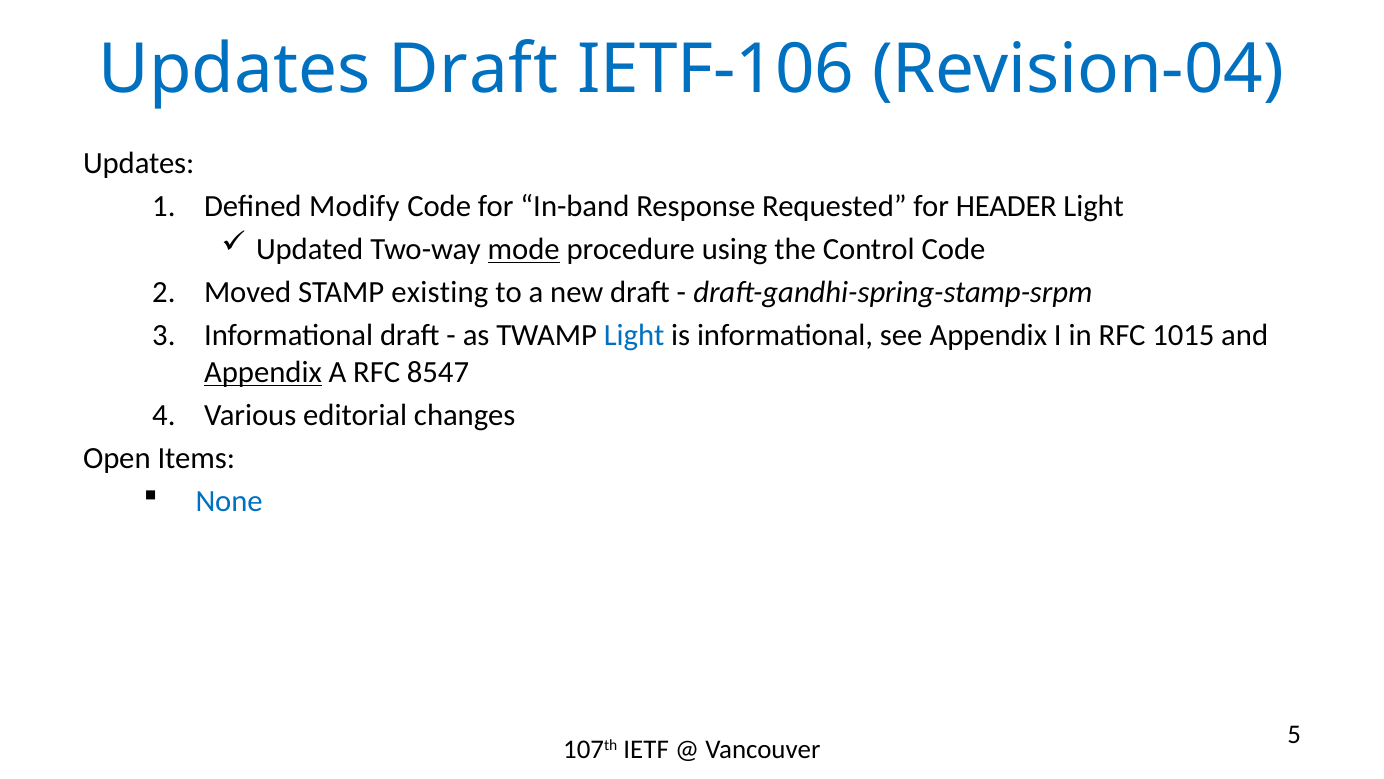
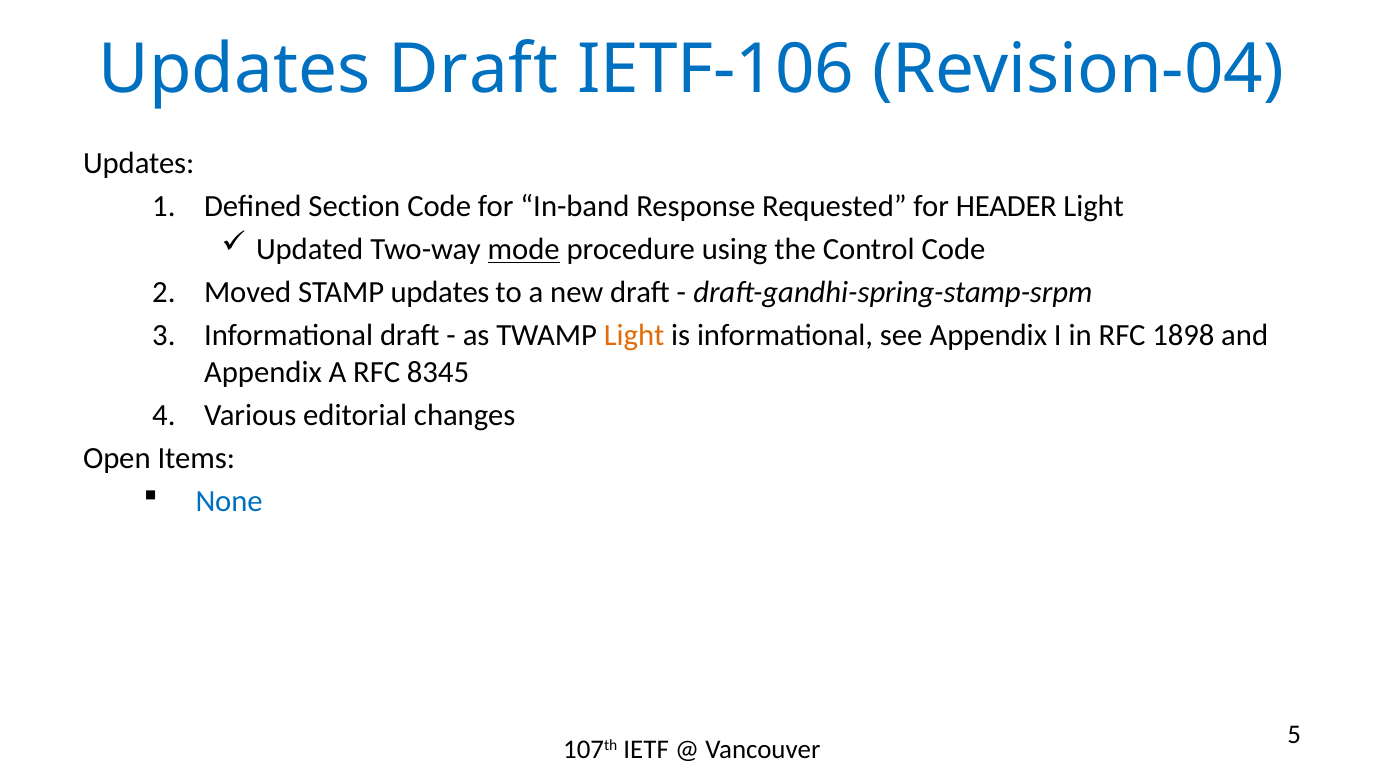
Modify: Modify -> Section
STAMP existing: existing -> updates
Light at (634, 335) colour: blue -> orange
1015: 1015 -> 1898
Appendix at (263, 372) underline: present -> none
8547: 8547 -> 8345
